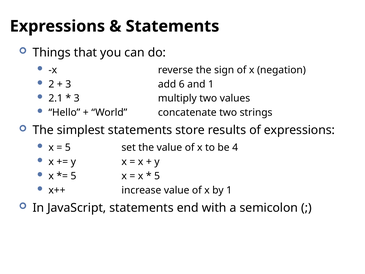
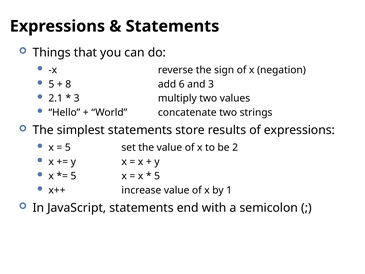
2 at (51, 84): 2 -> 5
3 at (68, 84): 3 -> 8
and 1: 1 -> 3
4: 4 -> 2
